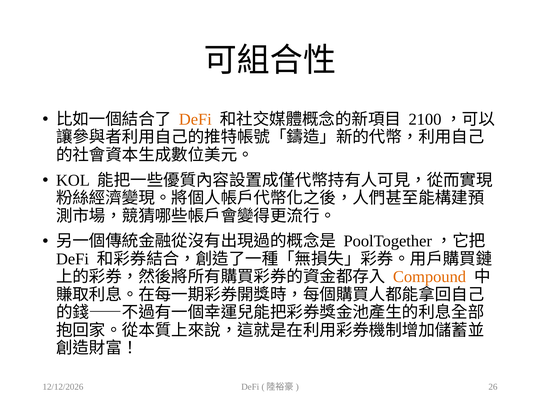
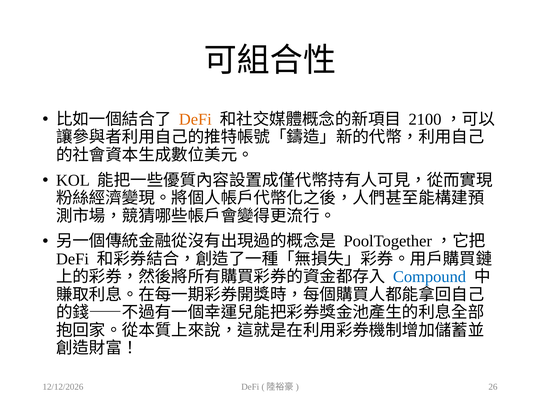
Compound colour: orange -> blue
